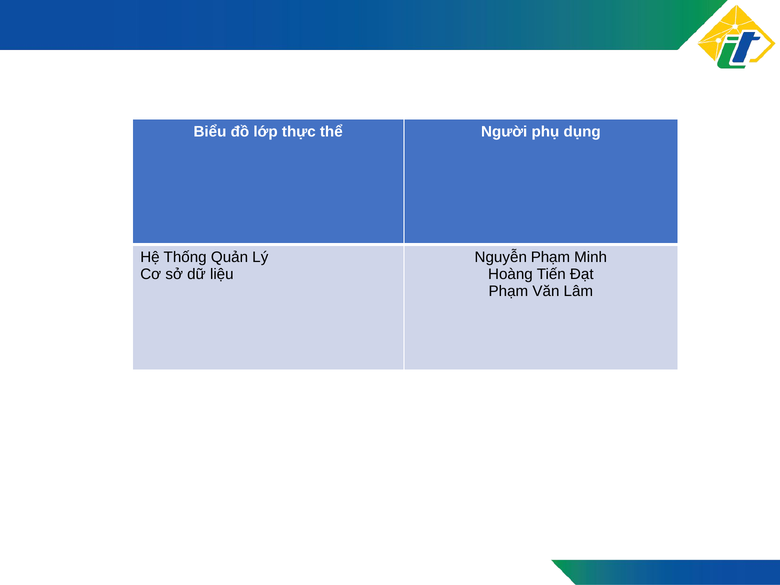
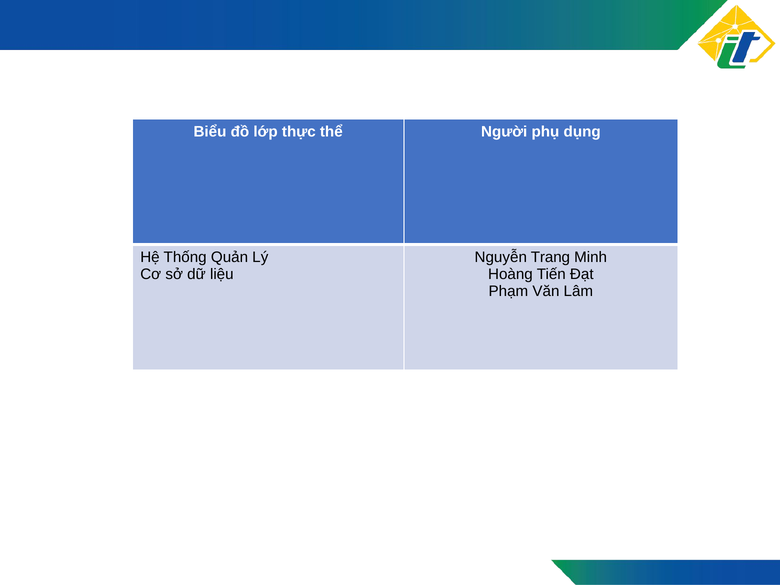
Nguyễn Phạm: Phạm -> Trang
